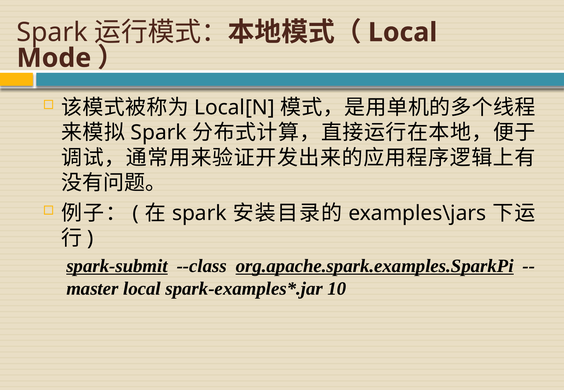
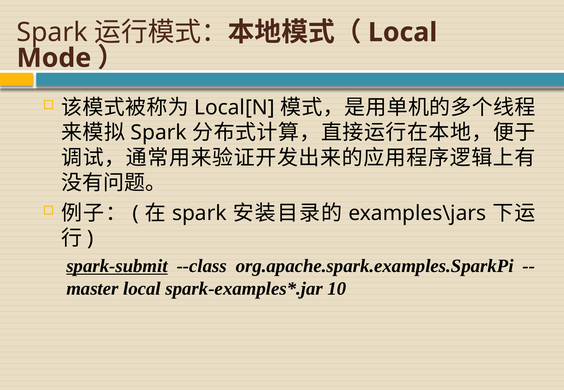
org.apache.spark.examples.SparkPi underline: present -> none
